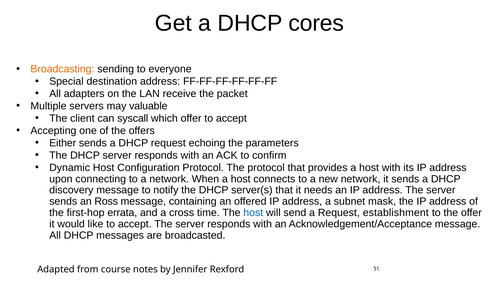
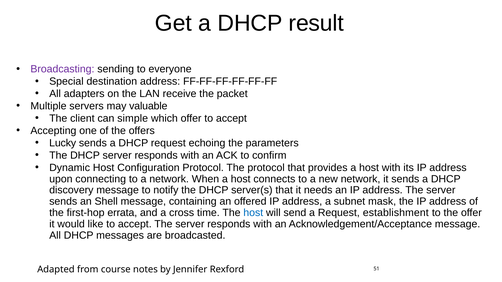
cores: cores -> result
Broadcasting colour: orange -> purple
syscall: syscall -> simple
Either: Either -> Lucky
Ross: Ross -> Shell
